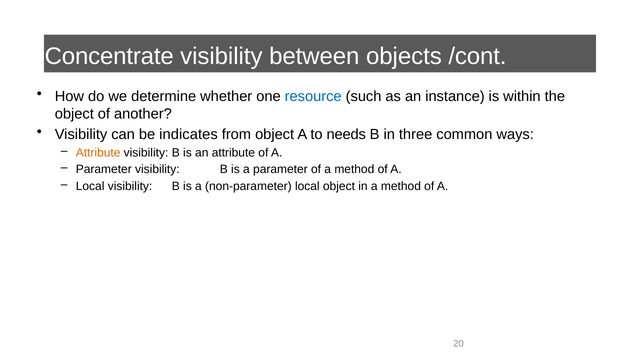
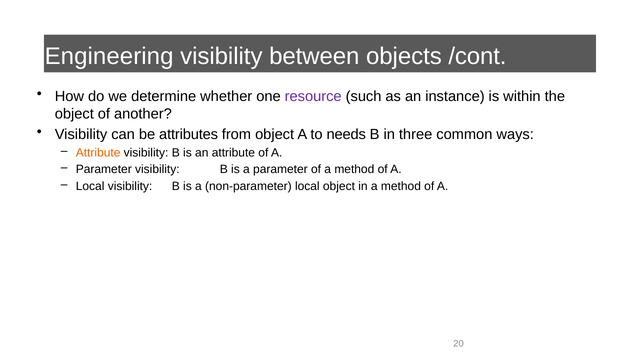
Concentrate: Concentrate -> Engineering
resource colour: blue -> purple
indicates: indicates -> attributes
